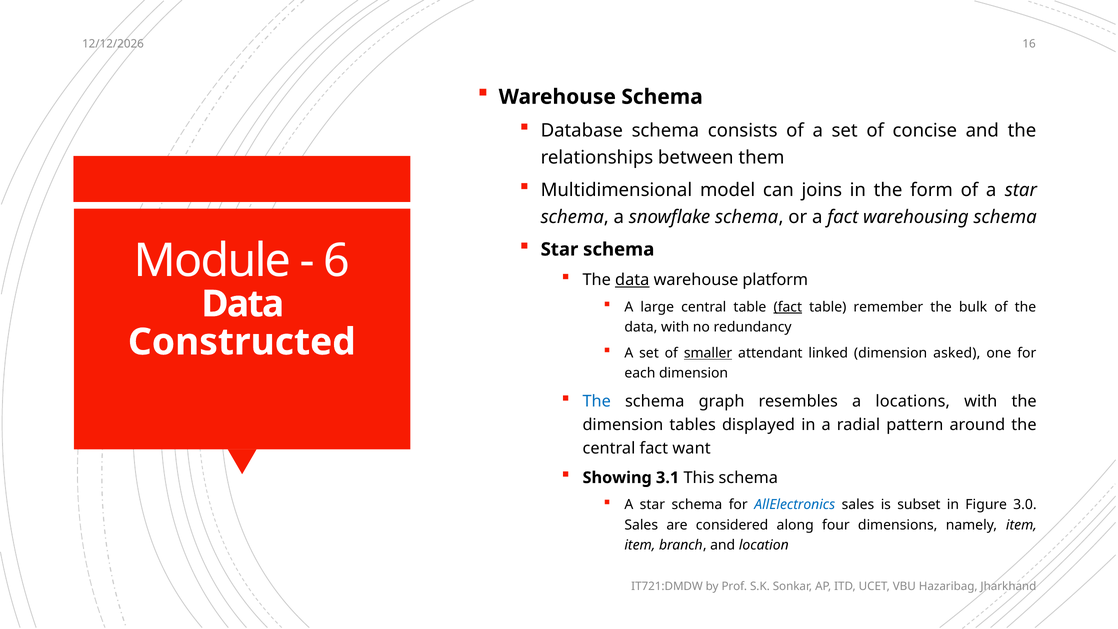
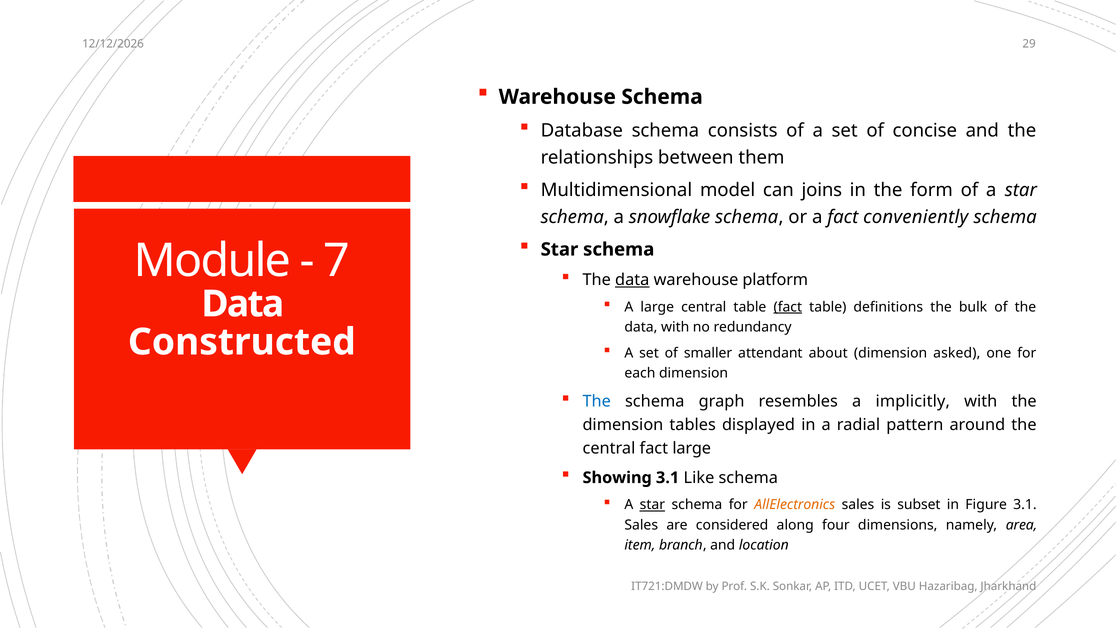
16: 16 -> 29
warehousing: warehousing -> conveniently
6: 6 -> 7
remember: remember -> definitions
smaller underline: present -> none
linked: linked -> about
locations: locations -> implicitly
fact want: want -> large
This: This -> Like
star at (652, 505) underline: none -> present
AllElectronics colour: blue -> orange
Figure 3.0: 3.0 -> 3.1
namely item: item -> area
